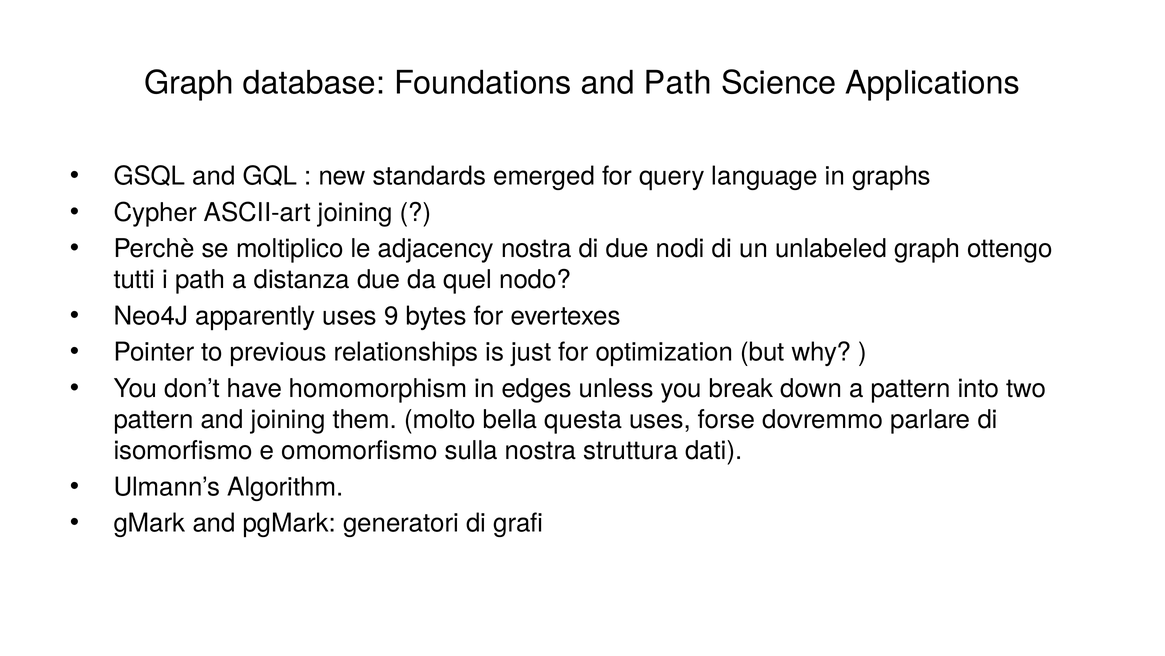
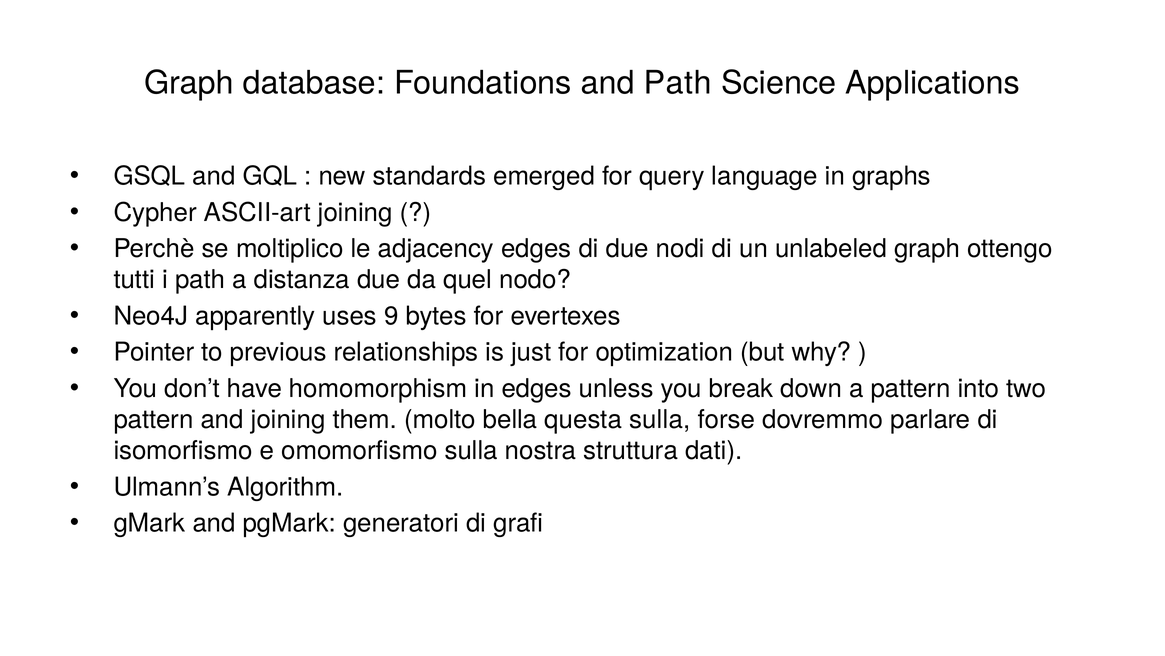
adjacency nostra: nostra -> edges
questa uses: uses -> sulla
